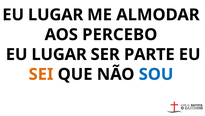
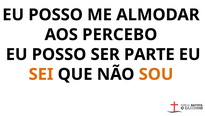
LUGAR at (56, 15): LUGAR -> POSSO
LUGAR at (59, 54): LUGAR -> POSSO
SOU colour: blue -> orange
